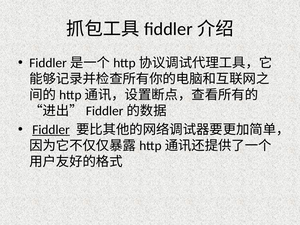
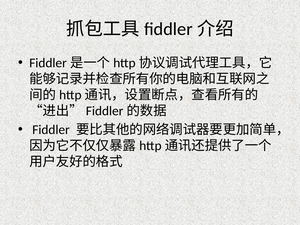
Fiddler underline: present -> none
